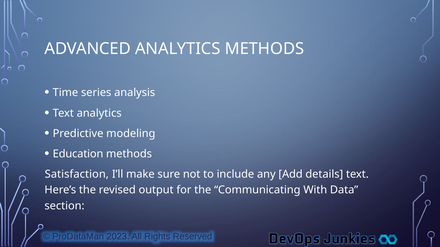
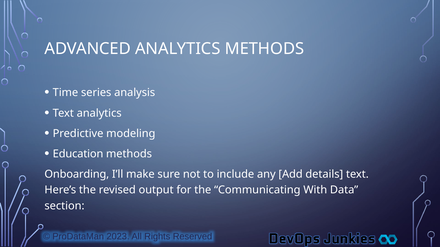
Satisfaction: Satisfaction -> Onboarding
